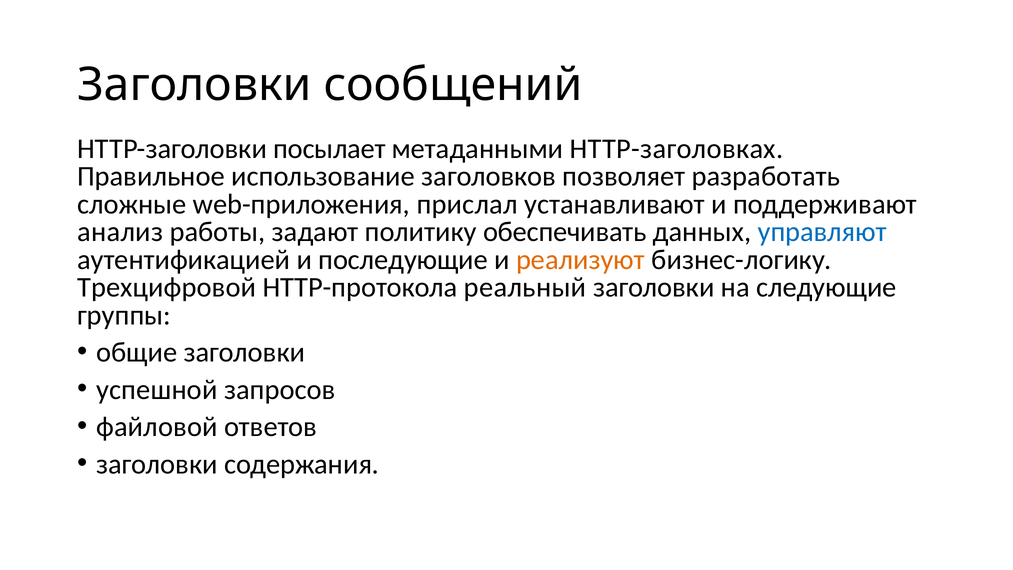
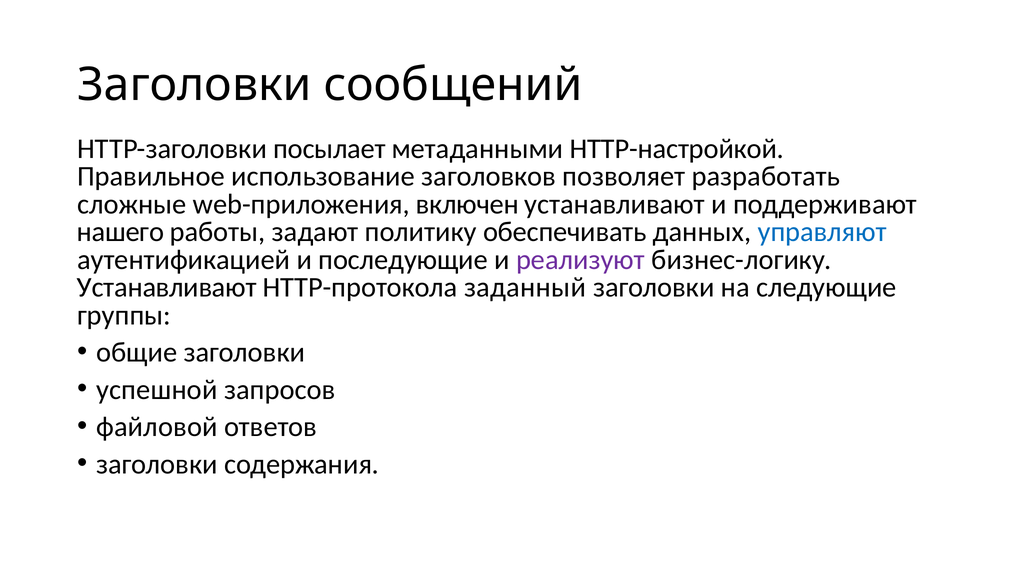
HTTP-заголовках: HTTP-заголовках -> HTTP-настройкой
прислал: прислал -> включен
анализ: анализ -> нашего
реализуют colour: orange -> purple
Трехцифровой at (167, 287): Трехцифровой -> Устанавливают
реальный: реальный -> заданный
